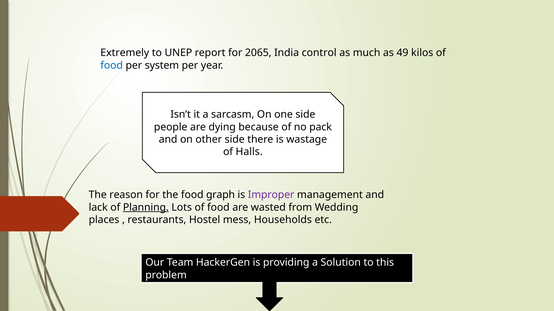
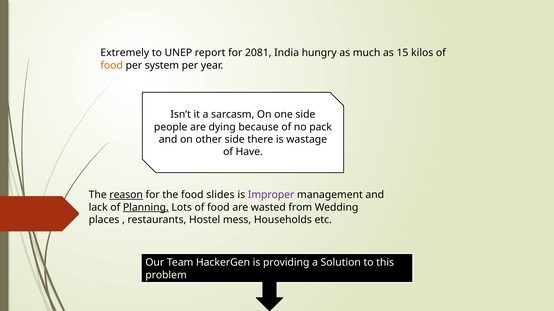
2065: 2065 -> 2081
control: control -> hungry
49: 49 -> 15
food at (112, 65) colour: blue -> orange
Halls: Halls -> Have
reason underline: none -> present
graph: graph -> slides
